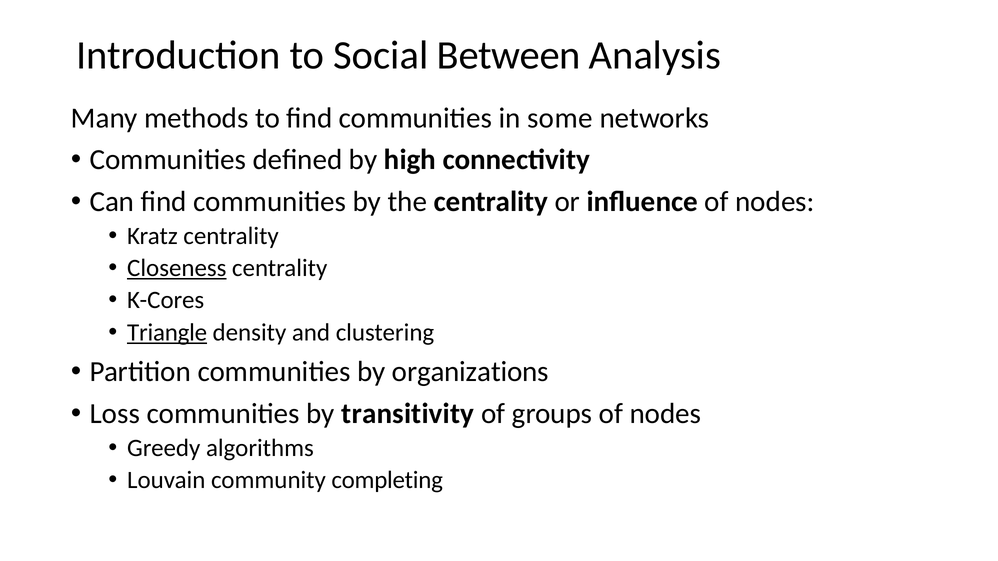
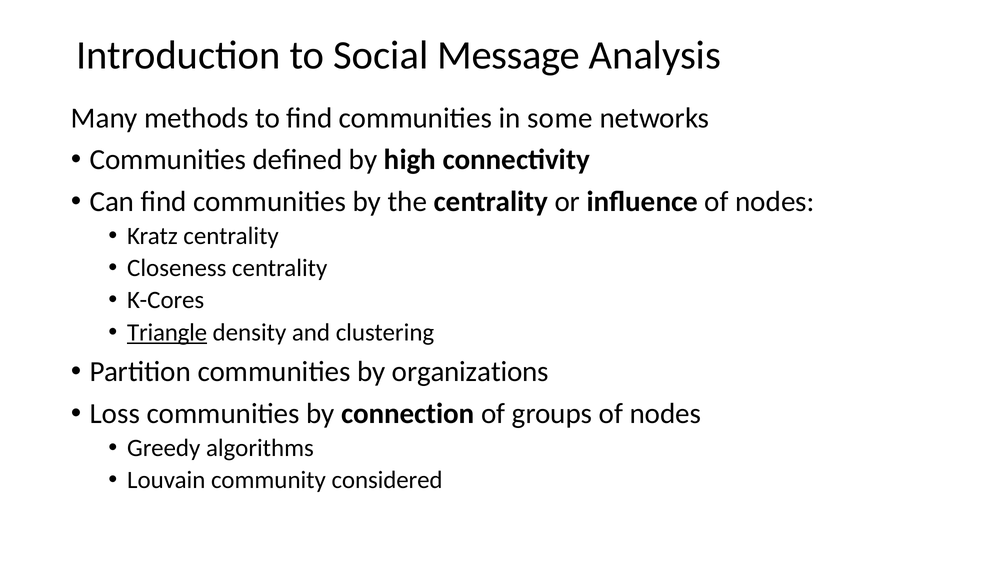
Between: Between -> Message
Closeness underline: present -> none
transitivity: transitivity -> connection
completing: completing -> considered
